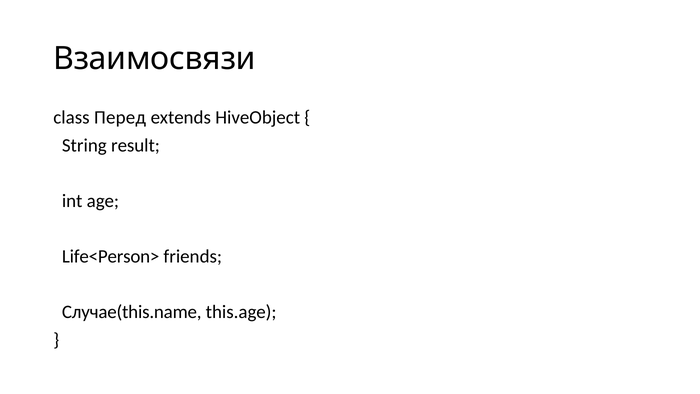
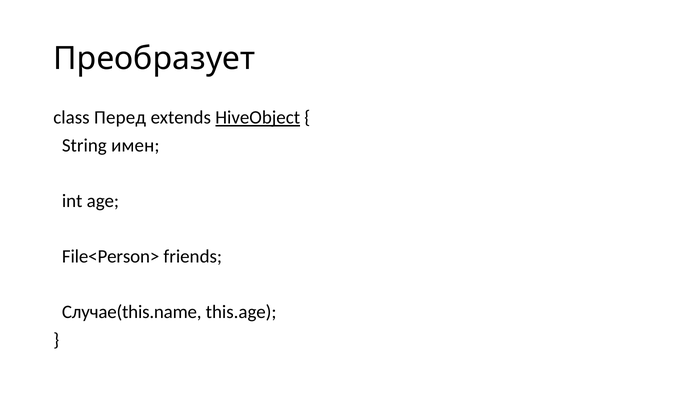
Взаимосвязи: Взаимосвязи -> Преобразует
HiveObject underline: none -> present
result: result -> имен
Life<Person>: Life<Person> -> File<Person>
